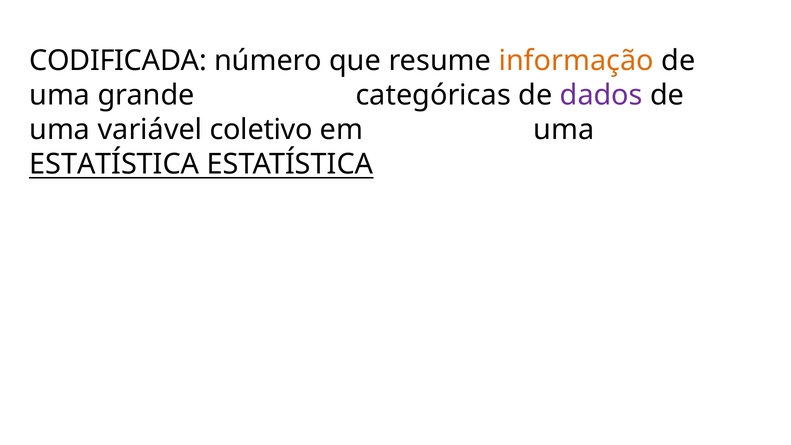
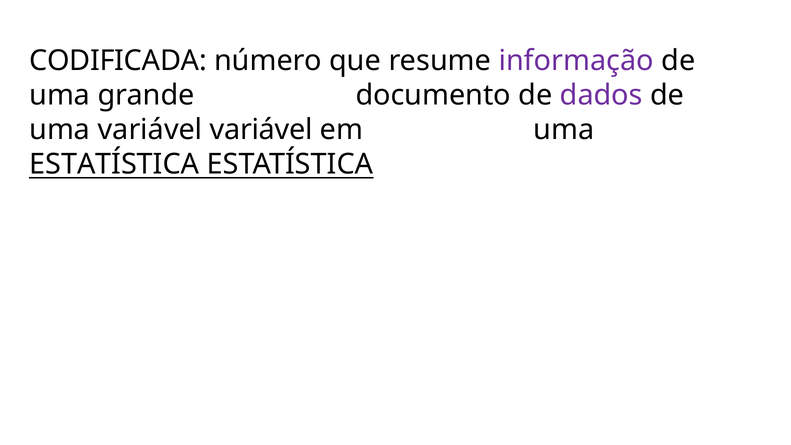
informação colour: orange -> purple
categóricas: categóricas -> documento
variável coletivo: coletivo -> variável
